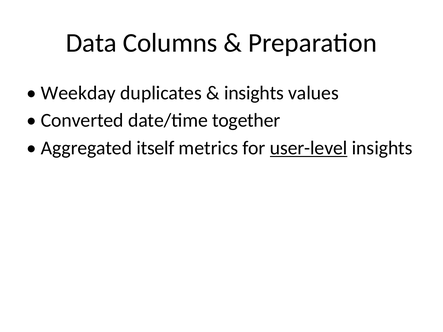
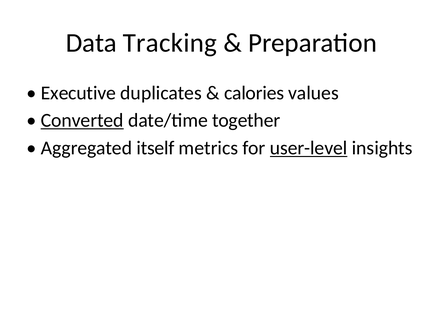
Columns: Columns -> Tracking
Weekday: Weekday -> Executive
insights at (254, 93): insights -> calories
Converted underline: none -> present
